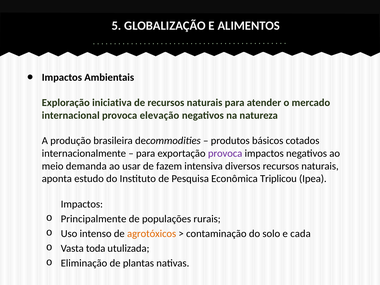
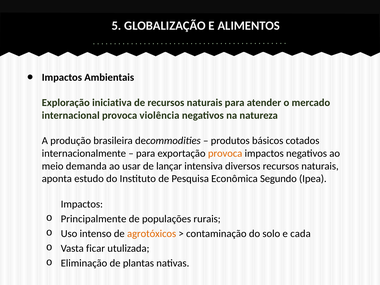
elevação: elevação -> violência
provoca at (225, 153) colour: purple -> orange
fazem: fazem -> lançar
Triplicou: Triplicou -> Segundo
toda: toda -> ficar
